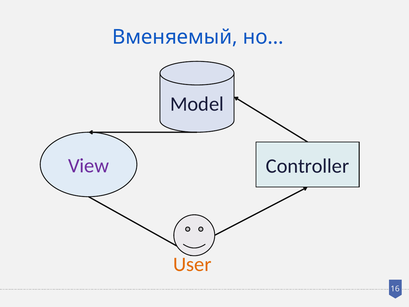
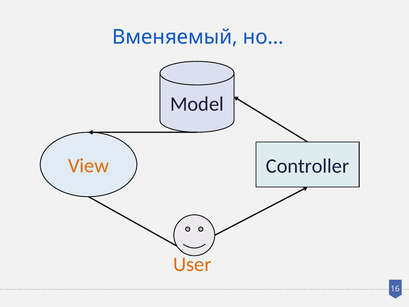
View colour: purple -> orange
